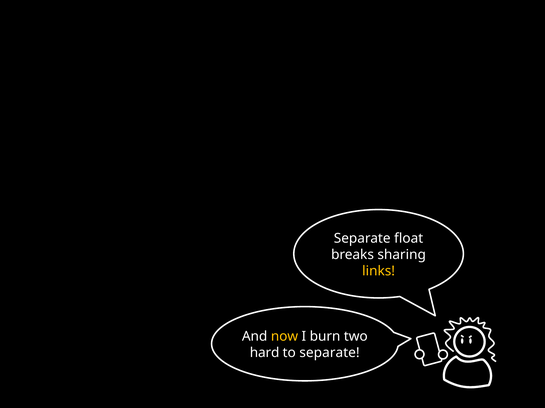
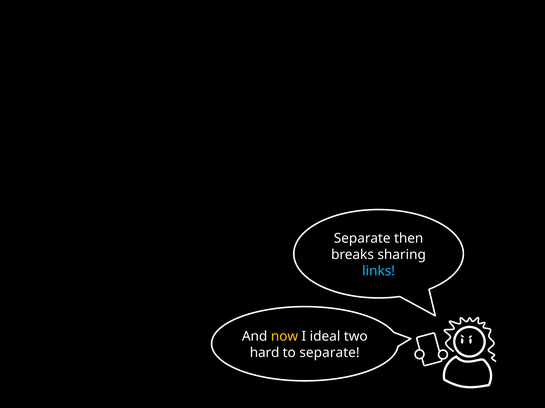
float: float -> then
links colour: yellow -> light blue
burn: burn -> ideal
